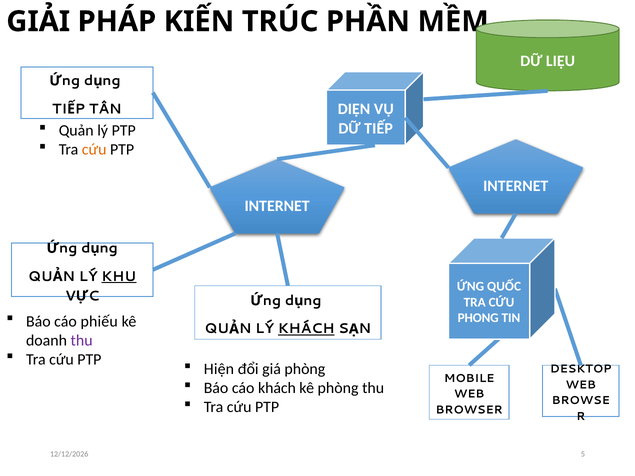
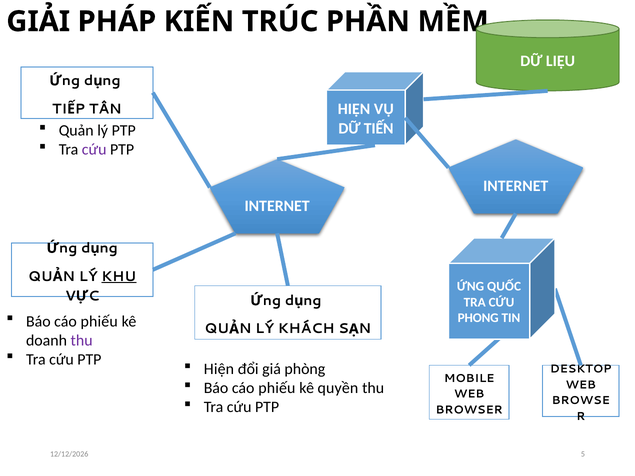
DIỆN at (354, 109): DIỆN -> HIỆN
TIẾP: TIẾP -> TIẾN
cứu at (94, 150) colour: orange -> purple
KHÁCH at (306, 329) underline: present -> none
khách at (277, 388): khách -> phiếu
kê phòng: phòng -> quyền
